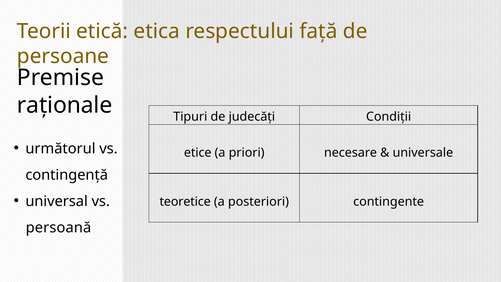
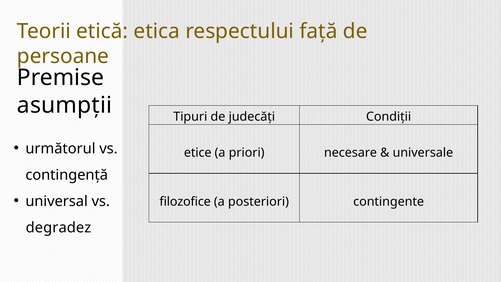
raționale: raționale -> asumpții
teoretice: teoretice -> filozofice
persoană: persoană -> degradez
